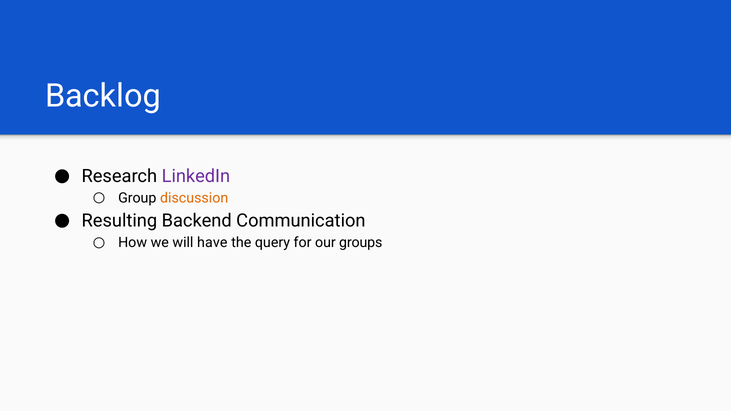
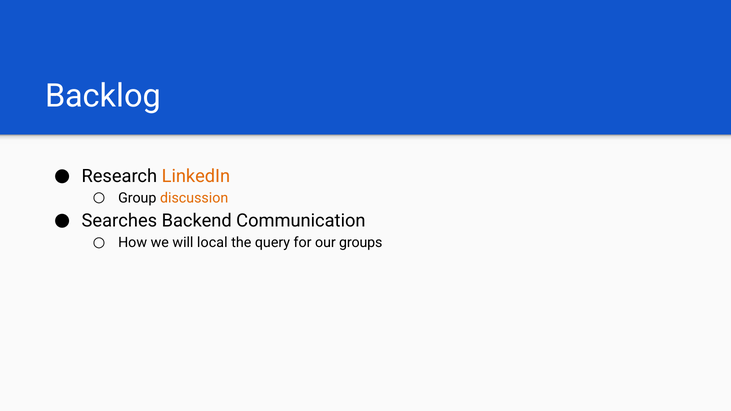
LinkedIn colour: purple -> orange
Resulting: Resulting -> Searches
have: have -> local
